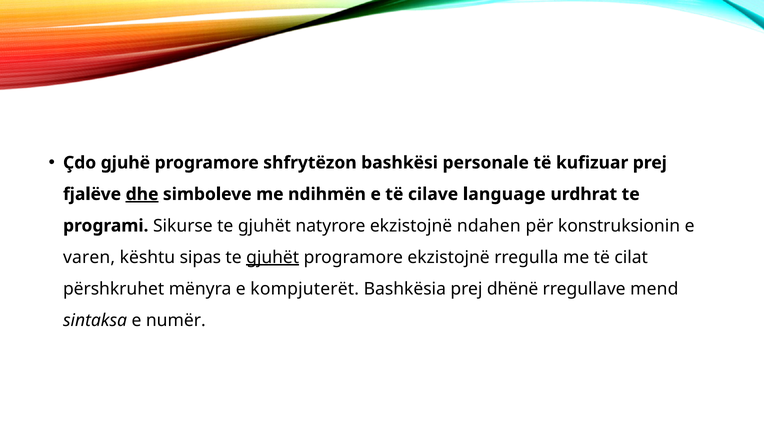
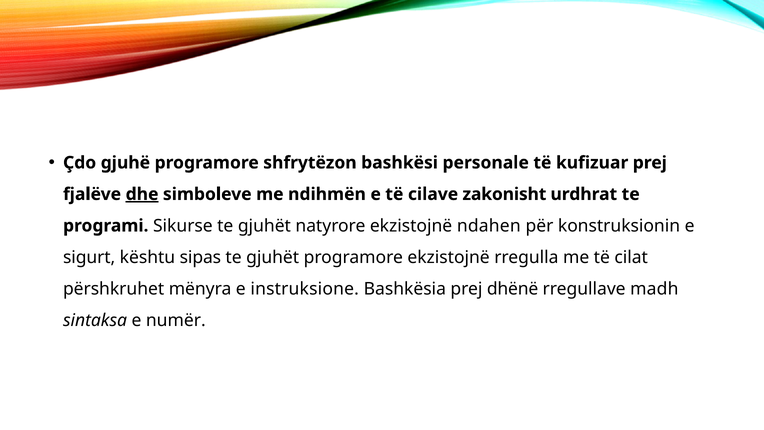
language: language -> zakonisht
varen: varen -> sigurt
gjuhët at (273, 257) underline: present -> none
kompjuterët: kompjuterët -> instruksione
mend: mend -> madh
